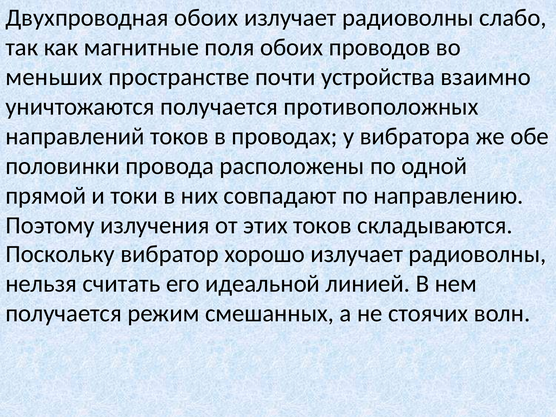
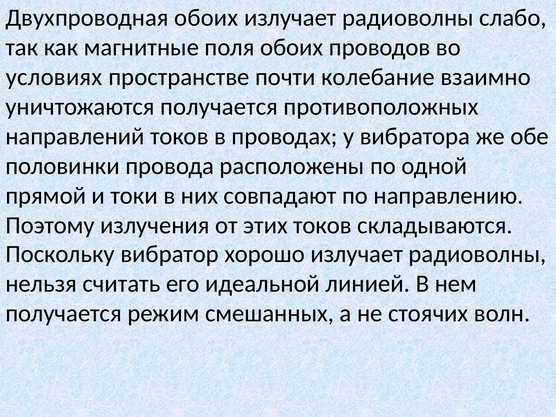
меньших: меньших -> условиях
устройства: устройства -> колебание
